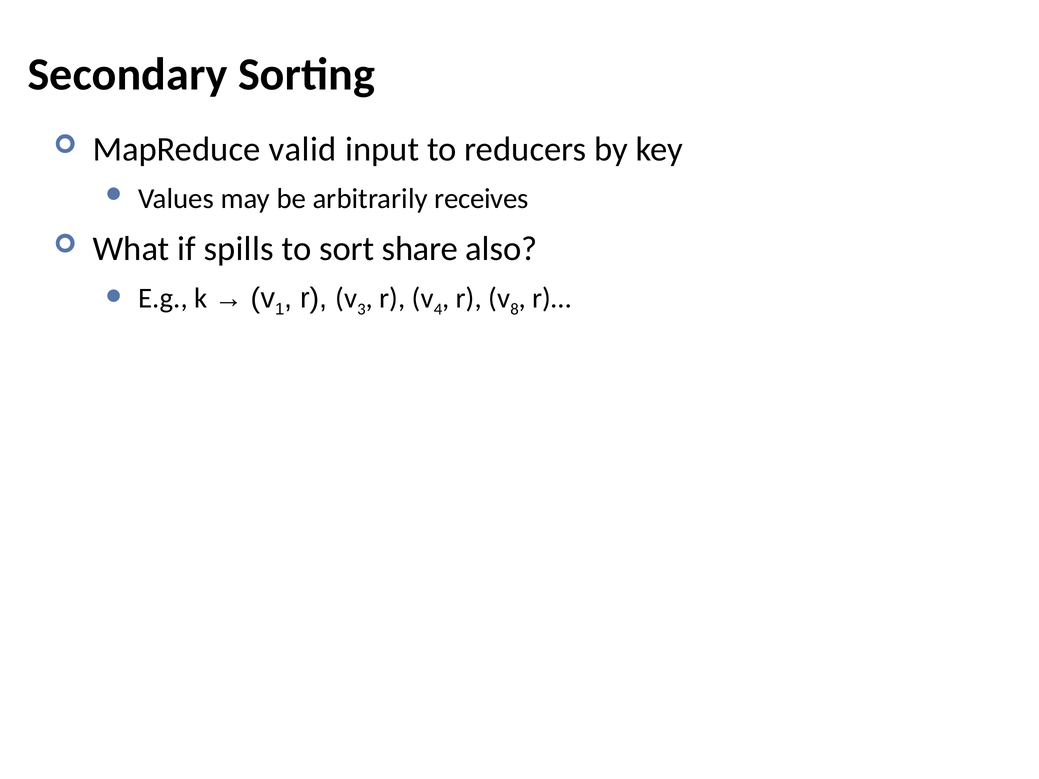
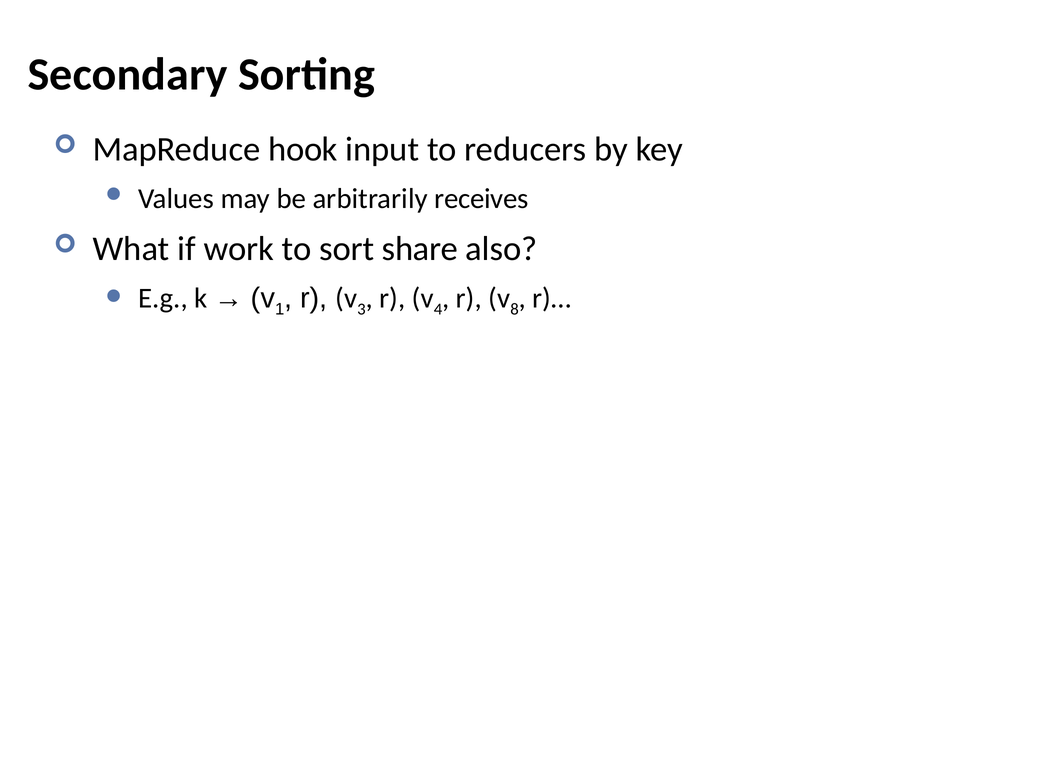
valid: valid -> hook
spills: spills -> work
